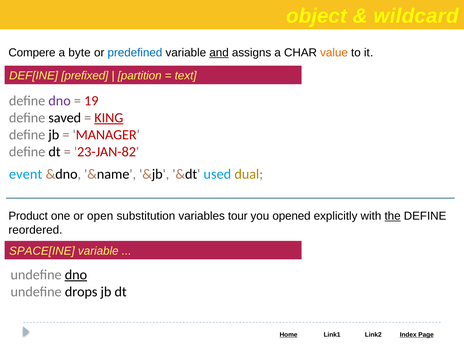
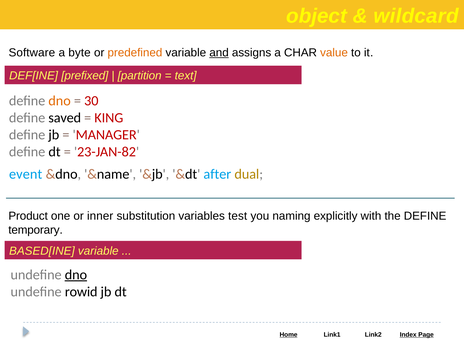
Compere: Compere -> Software
predefined colour: blue -> orange
dno at (60, 101) colour: purple -> orange
19: 19 -> 30
KING underline: present -> none
used: used -> after
open: open -> inner
tour: tour -> test
opened: opened -> naming
the underline: present -> none
reordered: reordered -> temporary
SPACE[INE: SPACE[INE -> BASED[INE
drops: drops -> rowid
